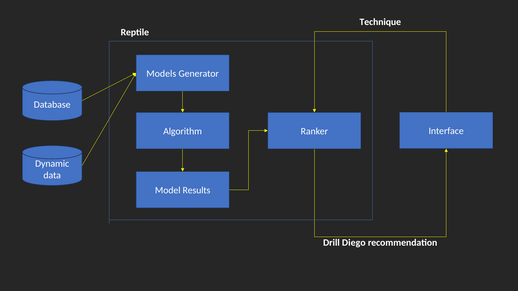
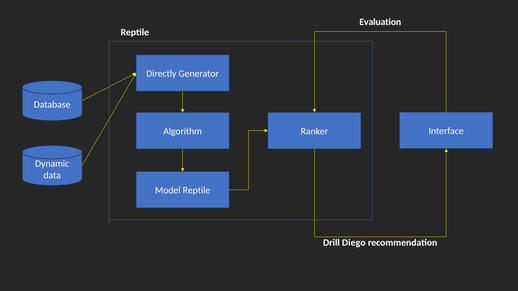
Technique: Technique -> Evaluation
Models: Models -> Directly
Model Results: Results -> Reptile
